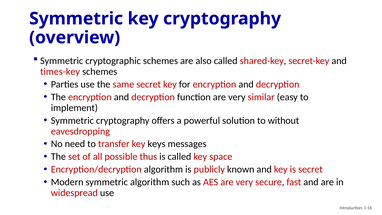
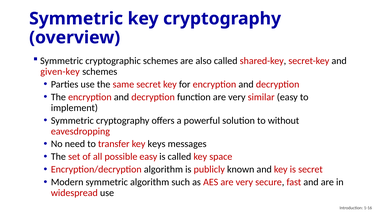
times-key: times-key -> given-key
possible thus: thus -> easy
